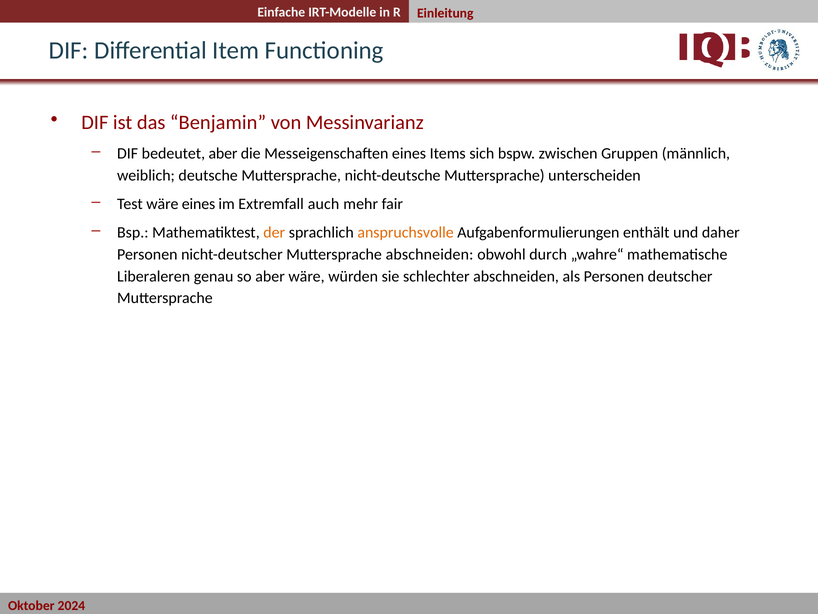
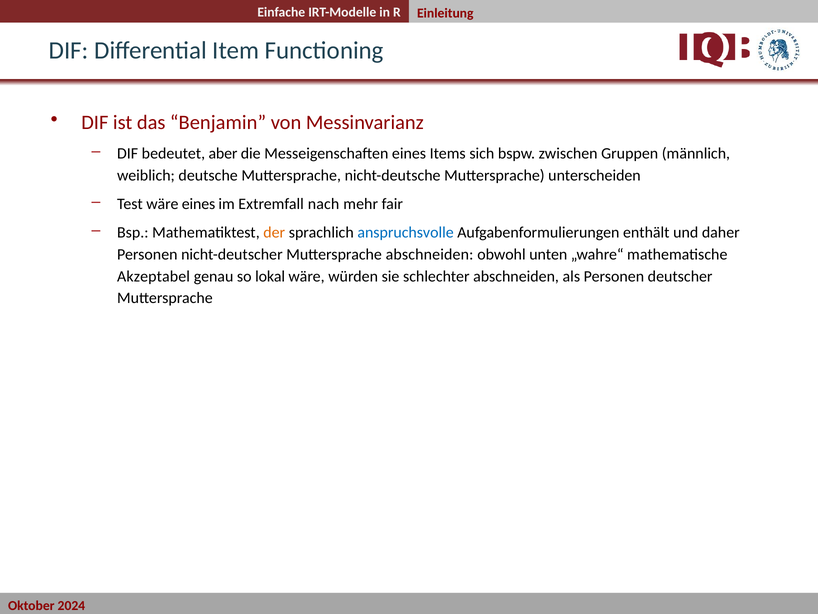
auch: auch -> nach
anspruchsvolle colour: orange -> blue
durch: durch -> unten
Liberaleren: Liberaleren -> Akzeptabel
so aber: aber -> lokal
